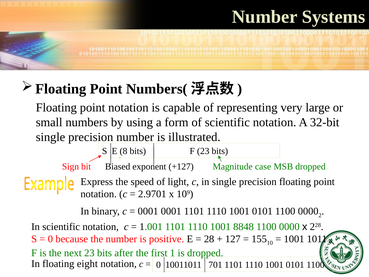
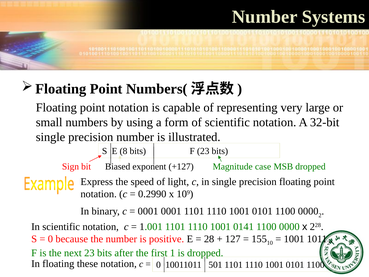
2.9701: 2.9701 -> 0.2990
8848: 8848 -> 0141
eight: eight -> these
701: 701 -> 501
